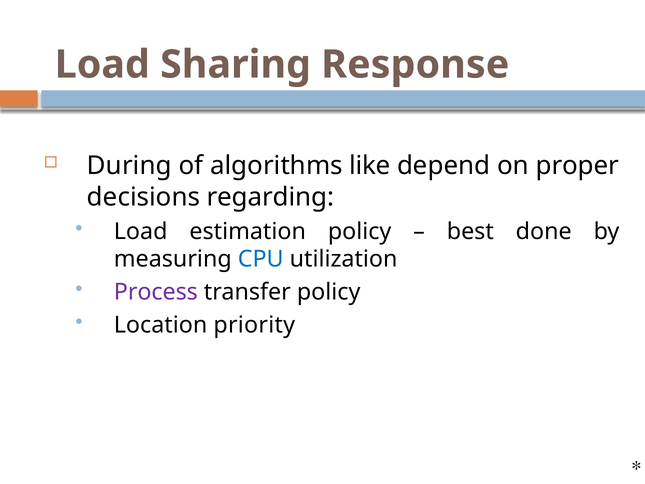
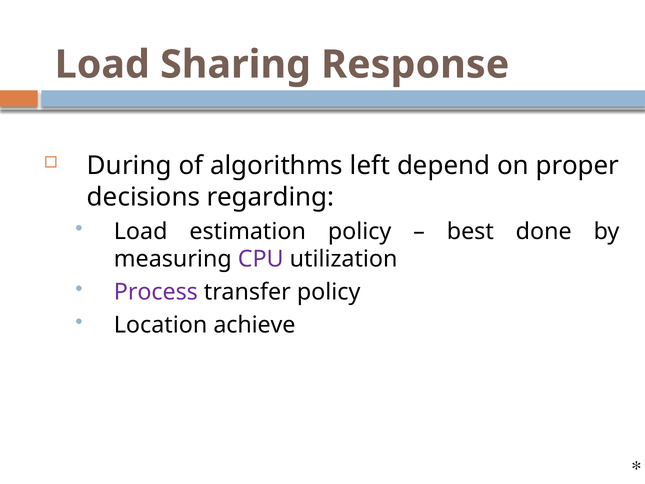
like: like -> left
CPU colour: blue -> purple
priority: priority -> achieve
